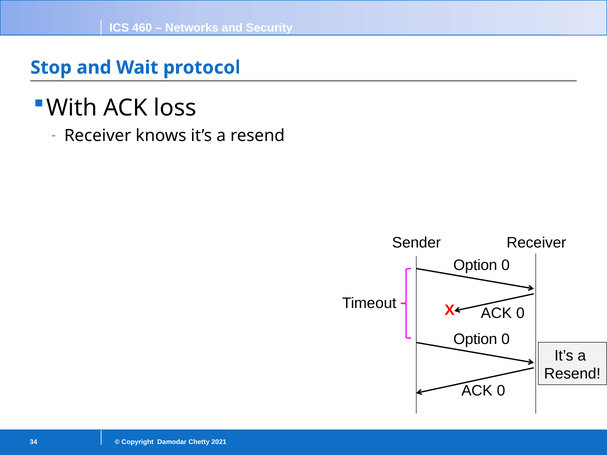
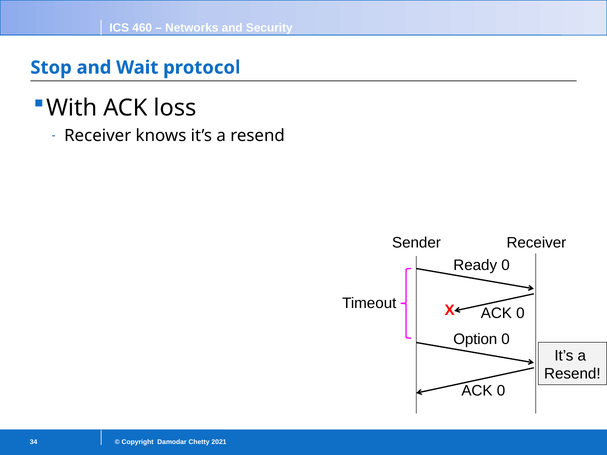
Option at (475, 265): Option -> Ready
